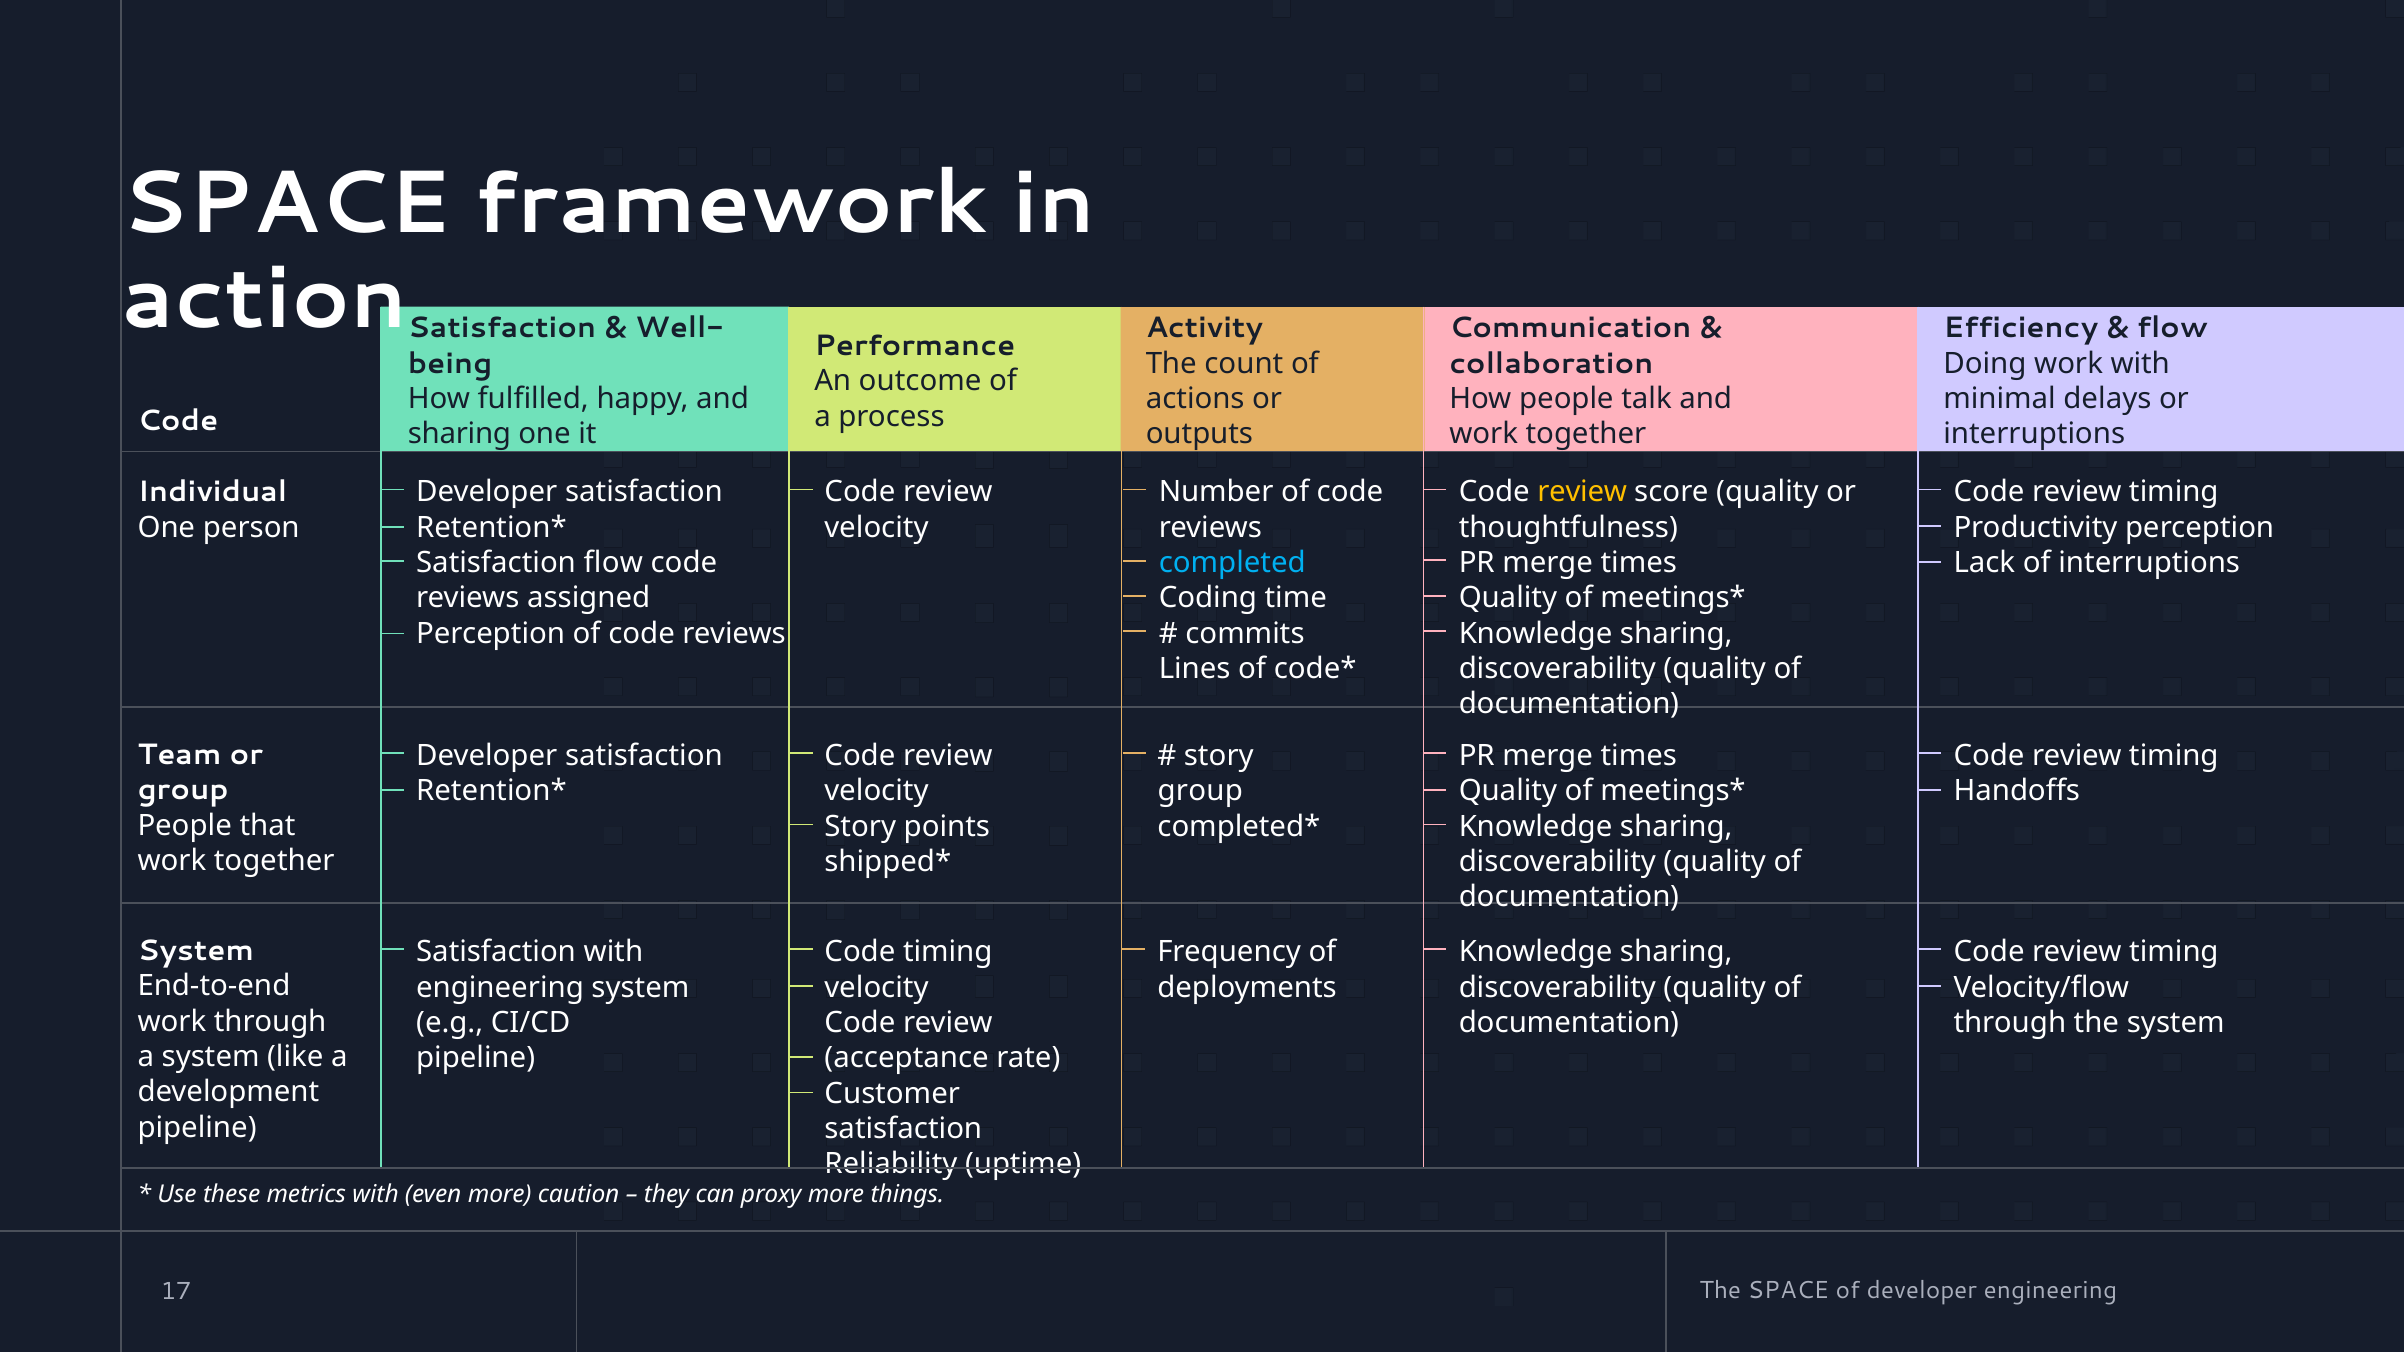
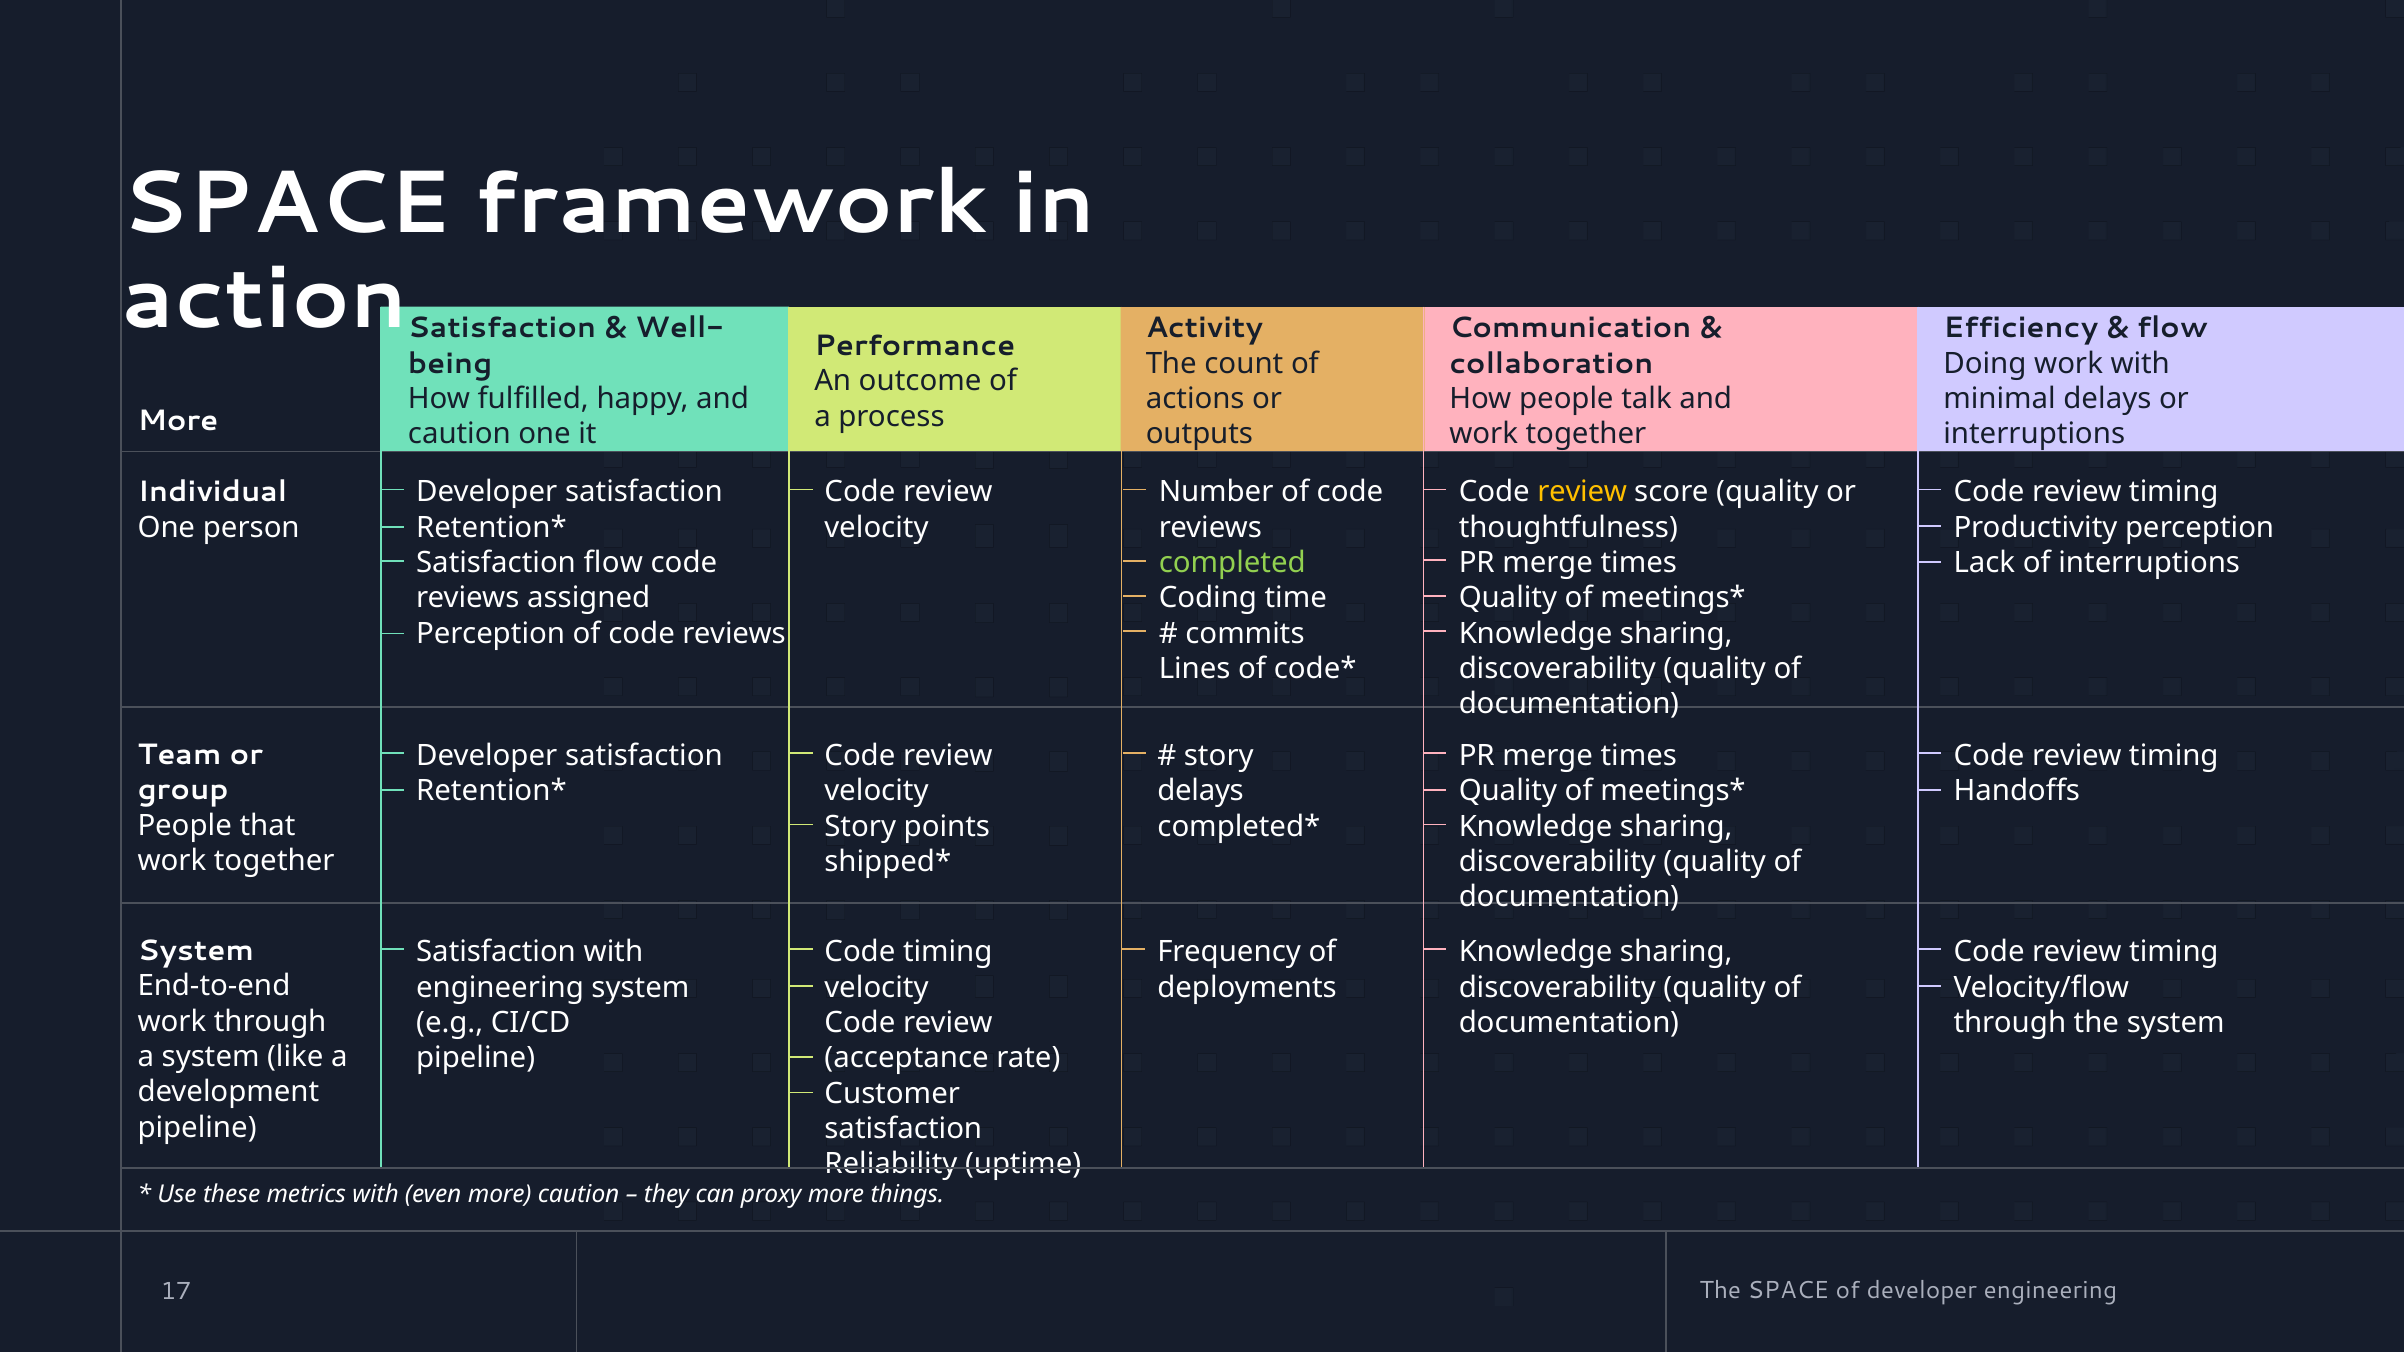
Code at (178, 420): Code -> More
sharing at (459, 434): sharing -> caution
completed colour: light blue -> light green
group at (1200, 791): group -> delays
